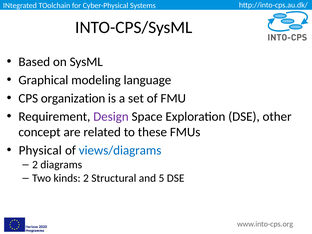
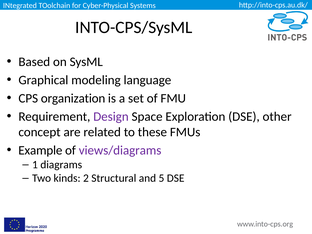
Physical: Physical -> Example
views/diagrams colour: blue -> purple
2 at (35, 165): 2 -> 1
